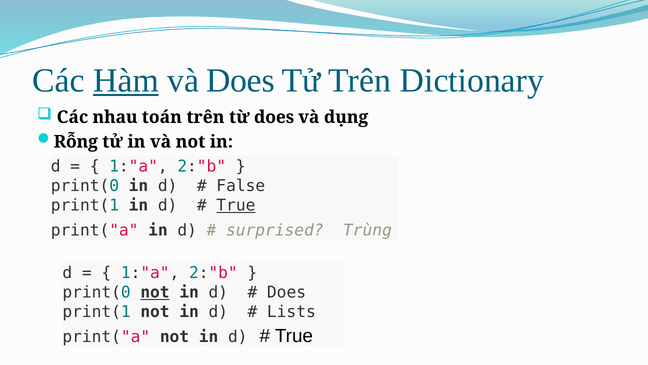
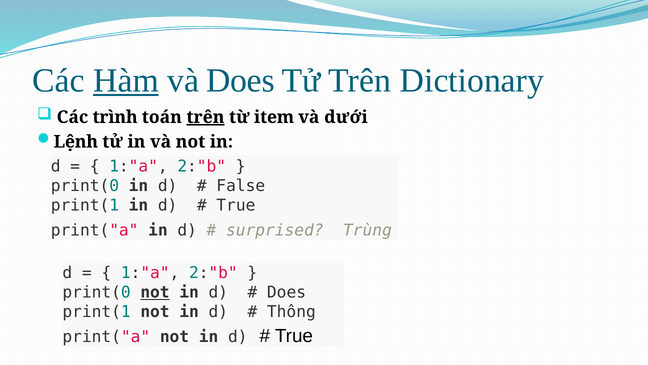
nhau: nhau -> trình
trên at (205, 117) underline: none -> present
từ does: does -> item
dụng: dụng -> dưới
Rỗng: Rỗng -> Lệnh
True at (236, 205) underline: present -> none
Lists: Lists -> Thông
